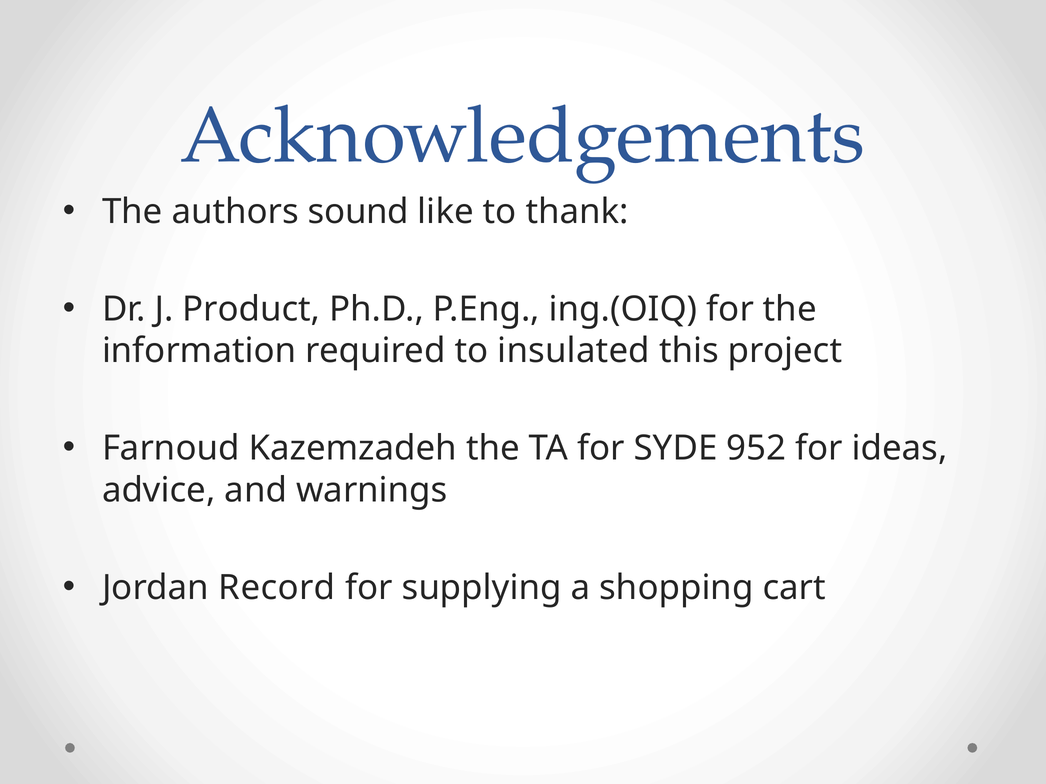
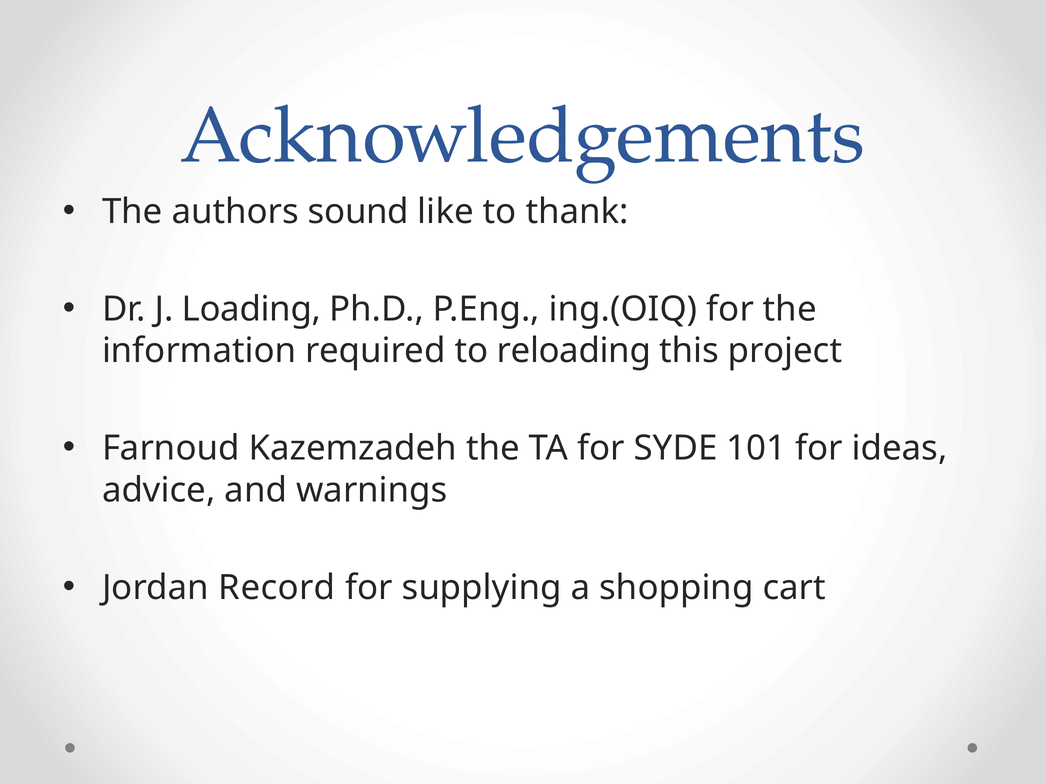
Product: Product -> Loading
insulated: insulated -> reloading
952: 952 -> 101
